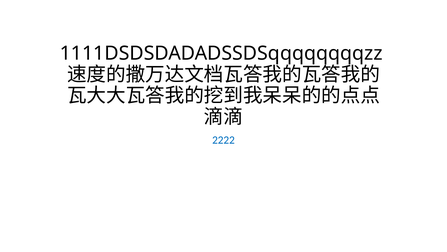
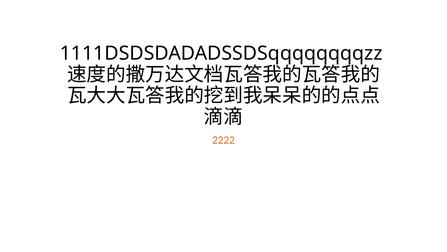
2222 colour: blue -> orange
